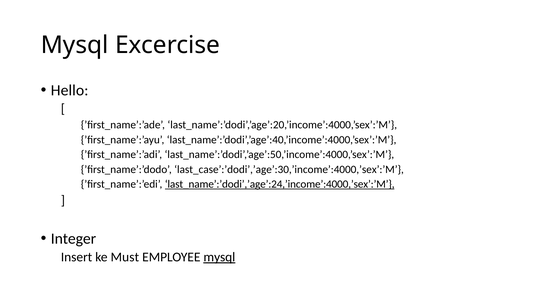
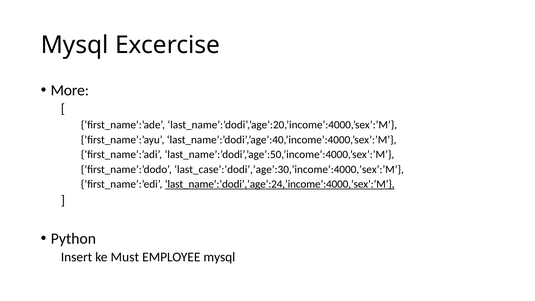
Hello: Hello -> More
Integer: Integer -> Python
mysql at (219, 257) underline: present -> none
